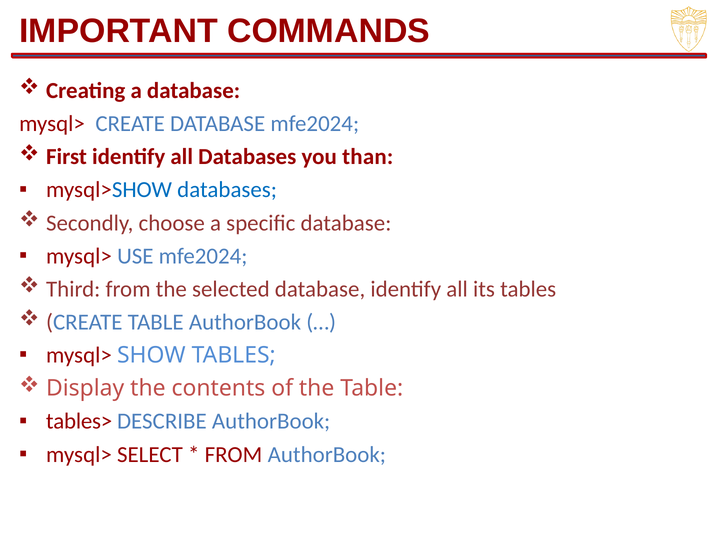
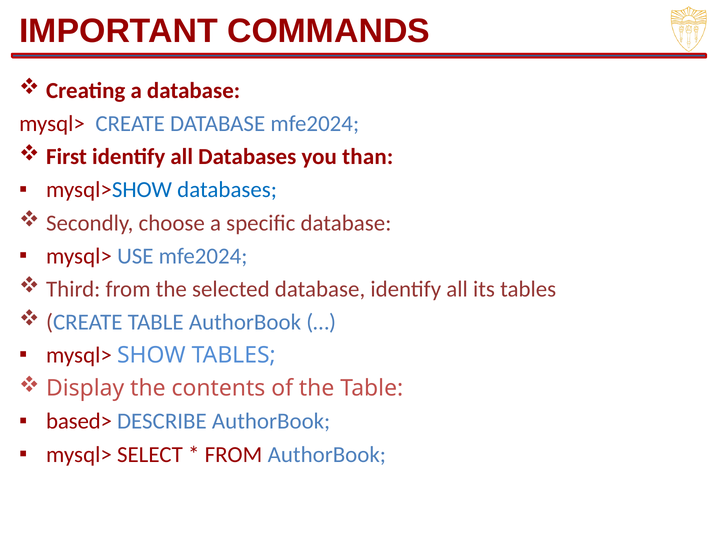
tables>: tables> -> based>
